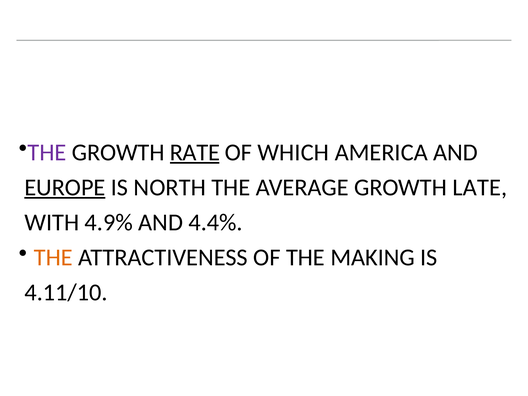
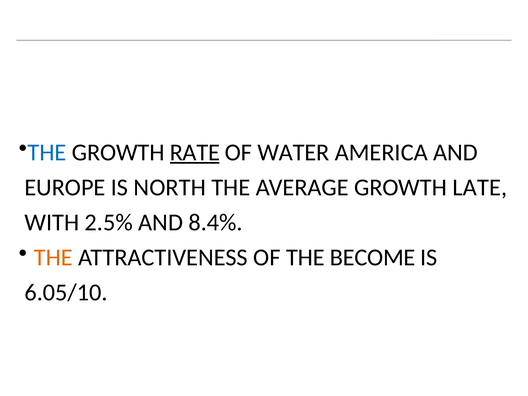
THE at (47, 152) colour: purple -> blue
WHICH: WHICH -> WATER
EUROPE underline: present -> none
4.9%: 4.9% -> 2.5%
4.4%: 4.4% -> 8.4%
MAKING: MAKING -> BECOME
4.11/10: 4.11/10 -> 6.05/10
